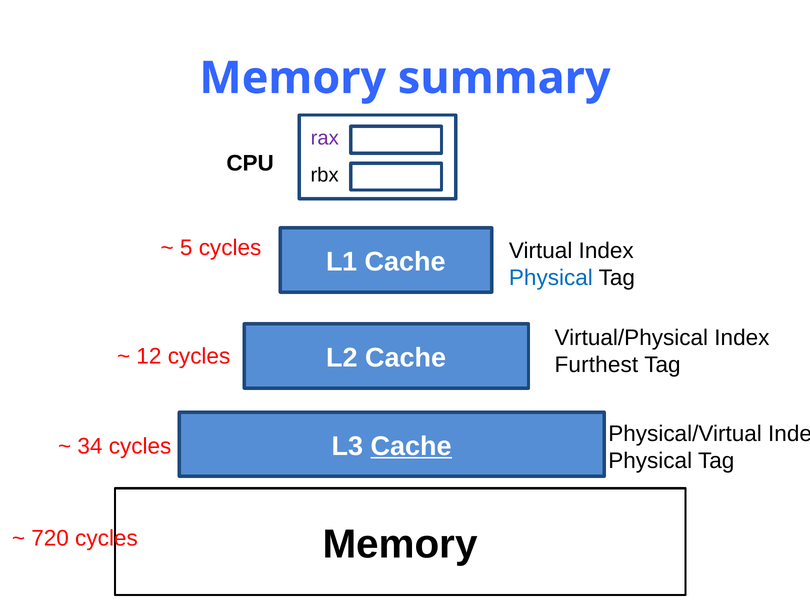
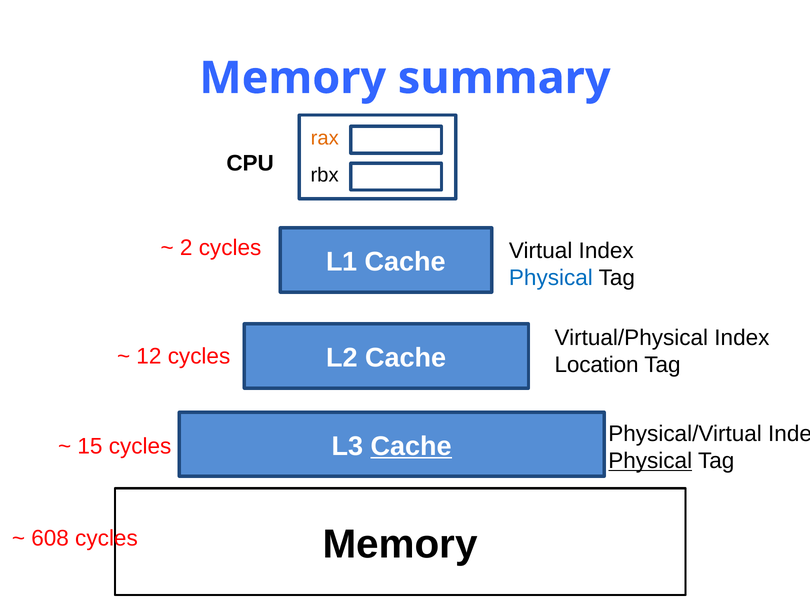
rax colour: purple -> orange
5: 5 -> 2
Furthest: Furthest -> Location
34: 34 -> 15
Physical at (650, 460) underline: none -> present
720: 720 -> 608
